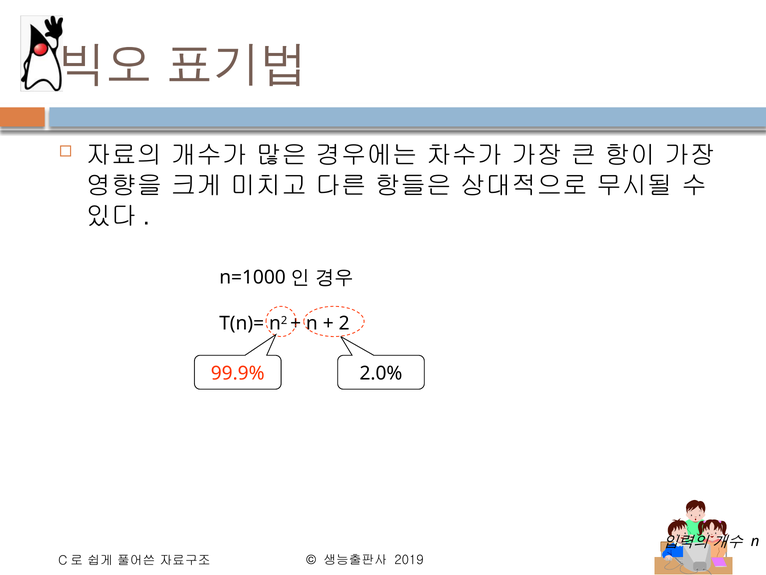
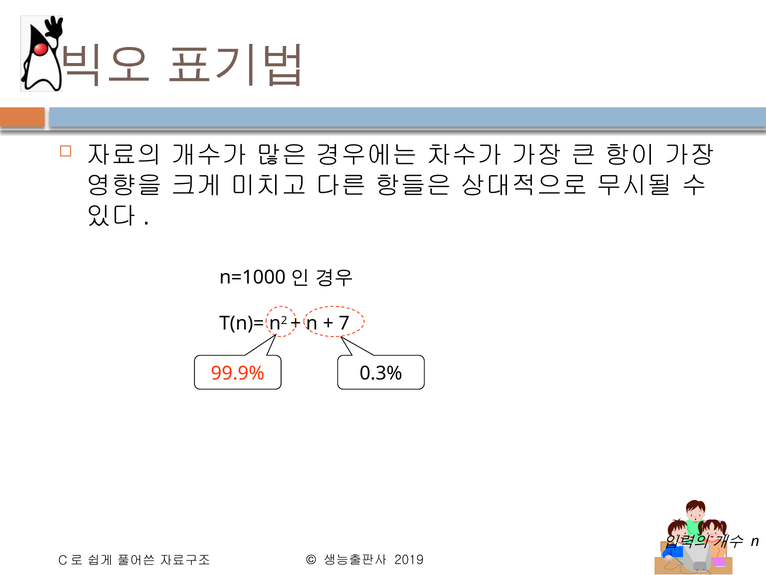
2: 2 -> 7
2.0%: 2.0% -> 0.3%
